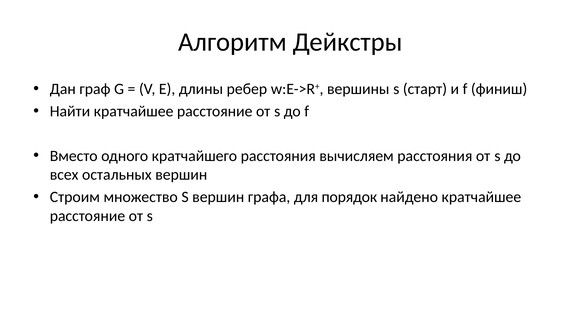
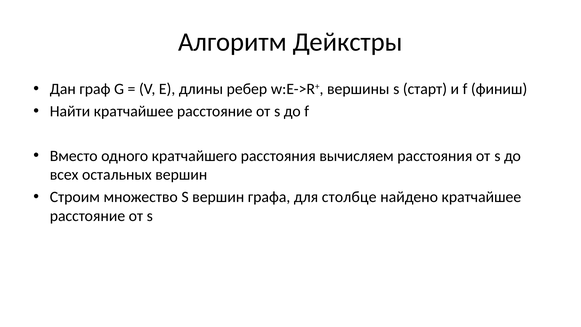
порядок: порядок -> столбце
